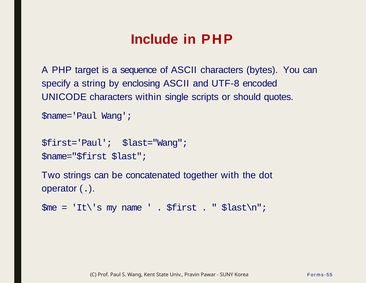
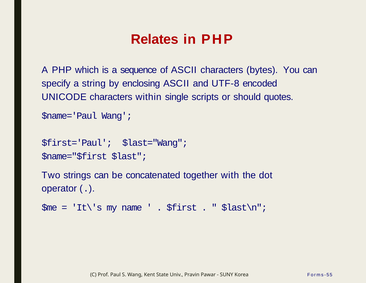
Include: Include -> Relates
target: target -> which
